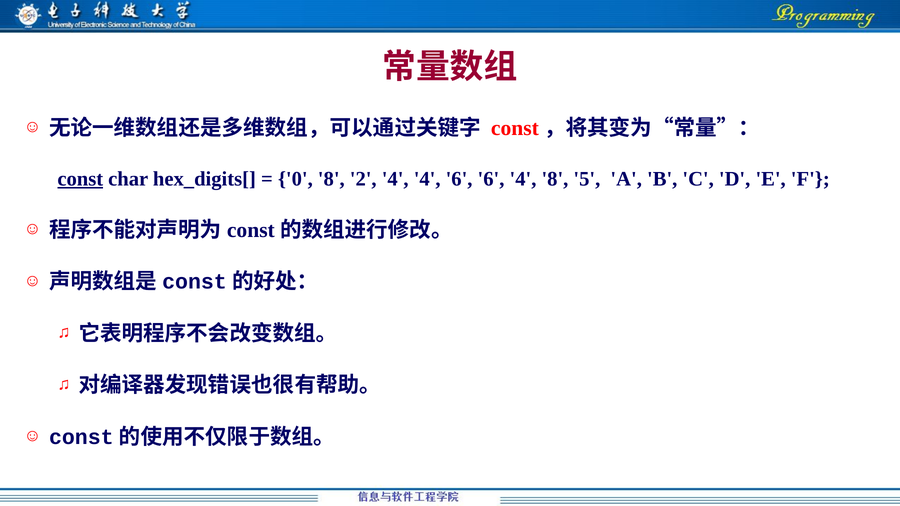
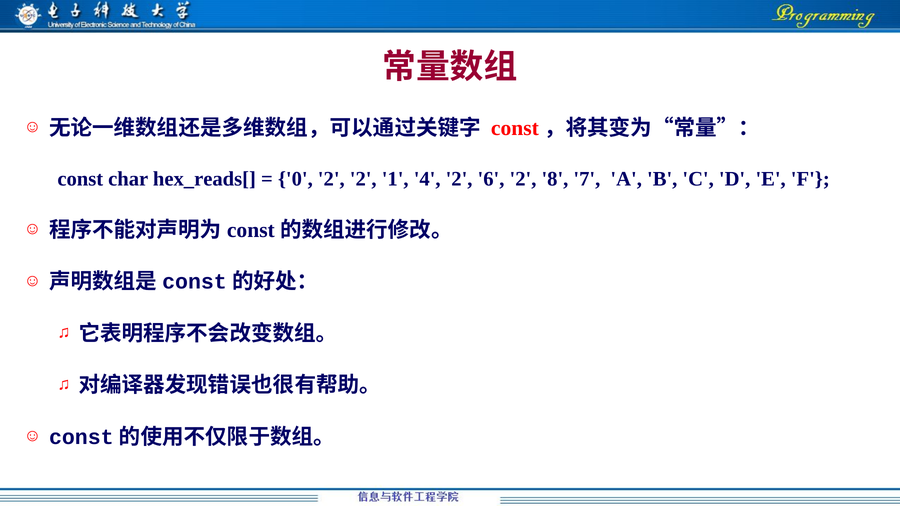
const underline: present -> none
hex_digits[: hex_digits[ -> hex_reads[
0 8: 8 -> 2
2 4: 4 -> 1
4 6: 6 -> 2
6 4: 4 -> 2
5: 5 -> 7
